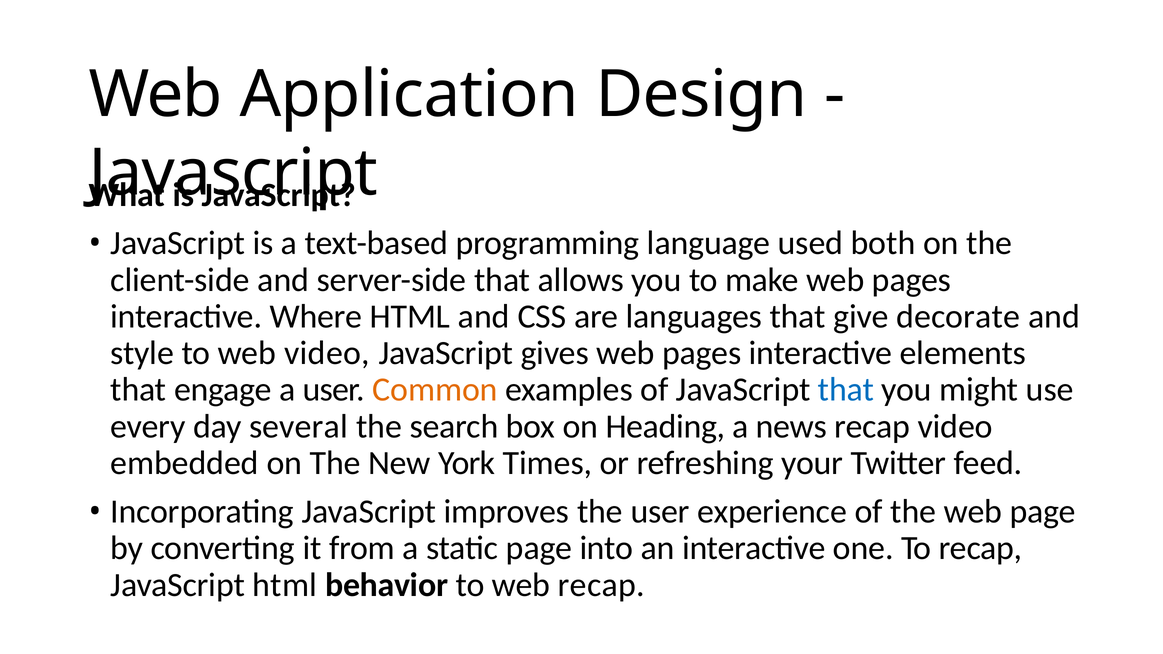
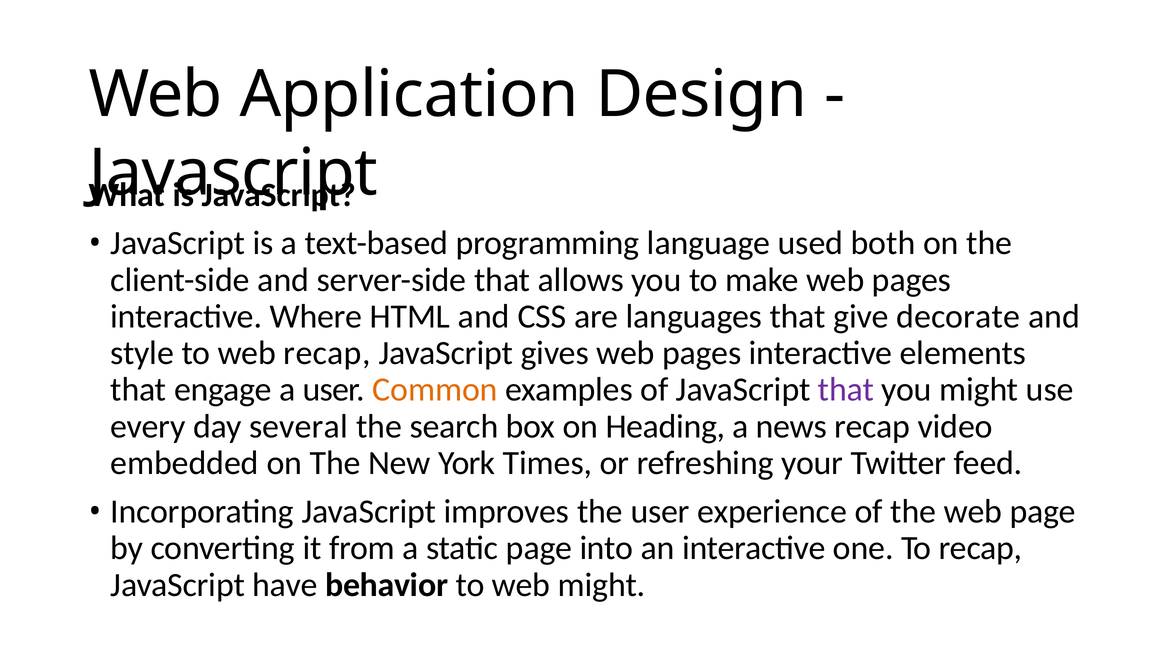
web video: video -> recap
that at (846, 390) colour: blue -> purple
JavaScript html: html -> have
web recap: recap -> might
